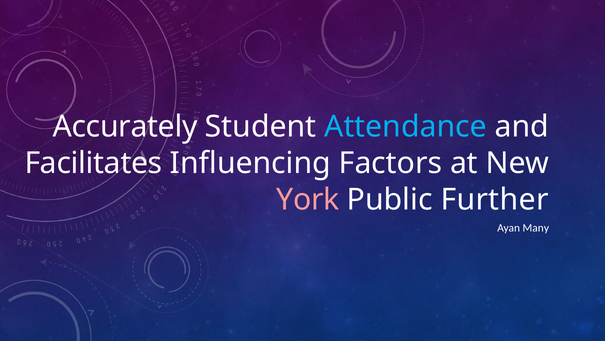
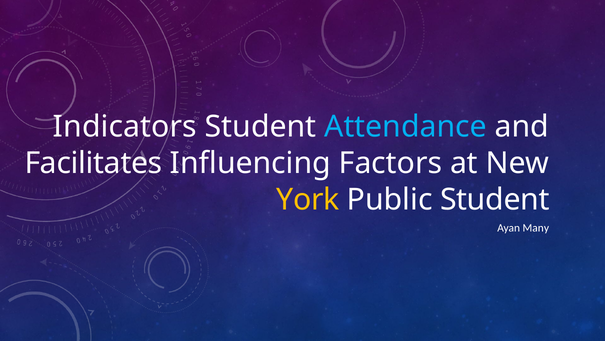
Accurately: Accurately -> Indicators
York colour: pink -> yellow
Public Further: Further -> Student
